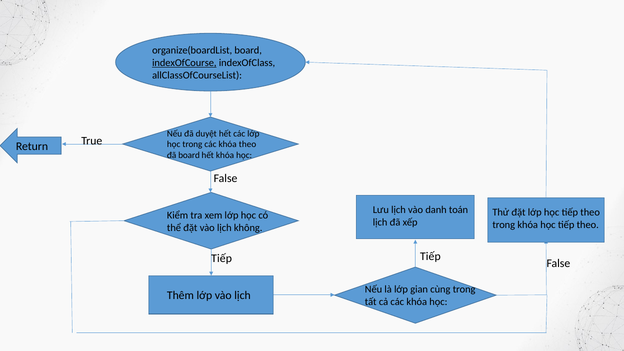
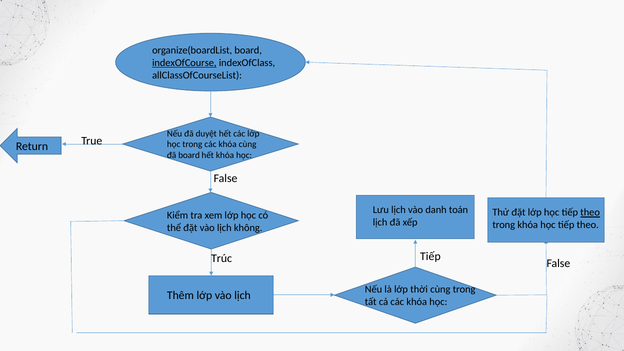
khóa theo: theo -> cùng
theo at (590, 212) underline: none -> present
Tiếp at (222, 258): Tiếp -> Trúc
gian: gian -> thời
